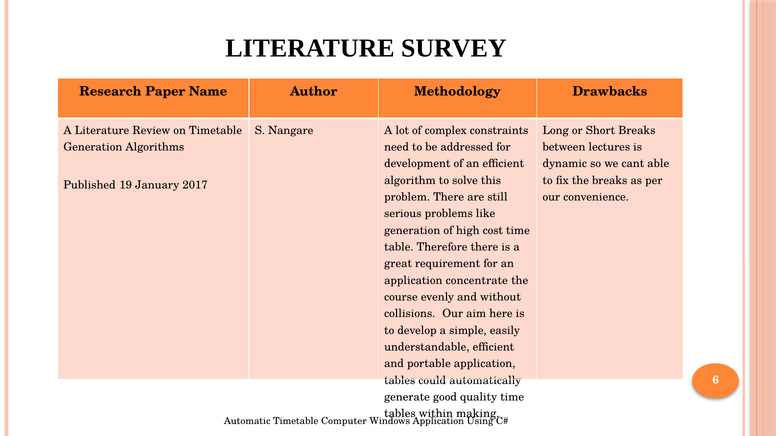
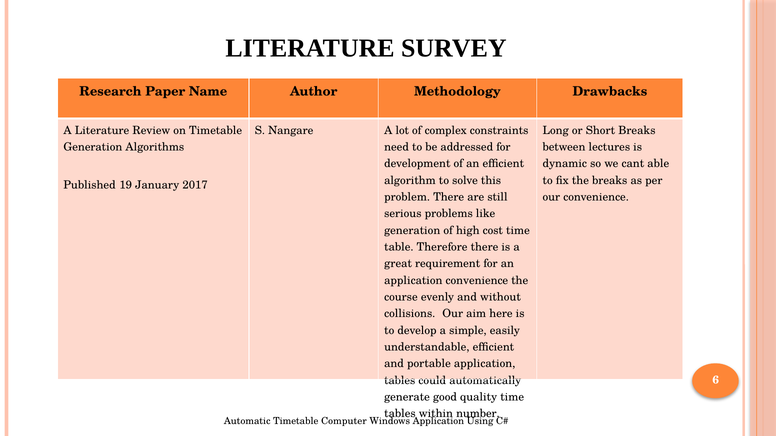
application concentrate: concentrate -> convenience
making: making -> number
